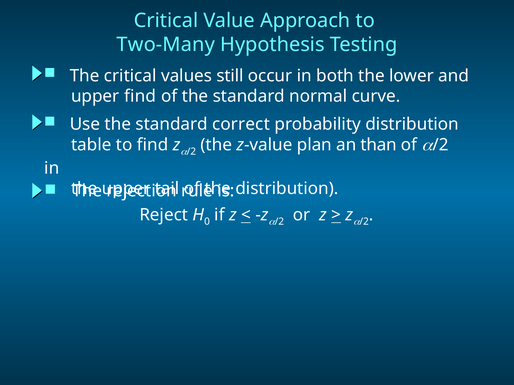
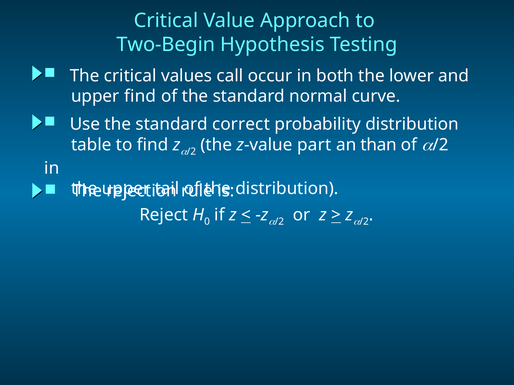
Two-Many: Two-Many -> Two-Begin
still: still -> call
plan: plan -> part
